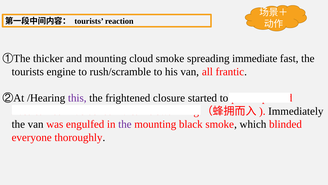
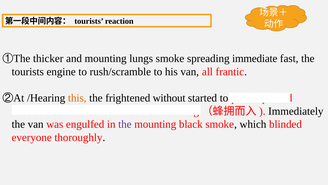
cloud: cloud -> lungs
this colour: purple -> orange
closure: closure -> without
